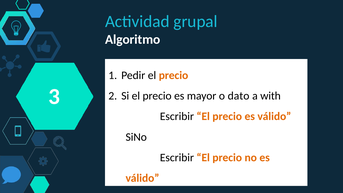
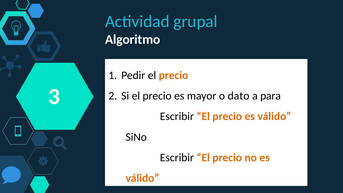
with: with -> para
